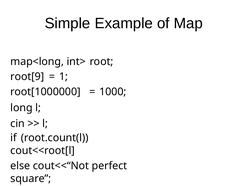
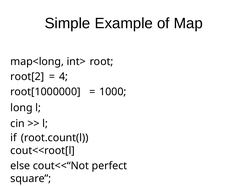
root[9: root[9 -> root[2
1: 1 -> 4
